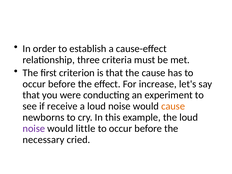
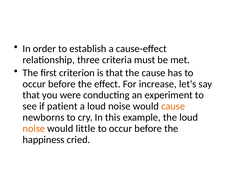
receive: receive -> patient
noise at (34, 129) colour: purple -> orange
necessary: necessary -> happiness
